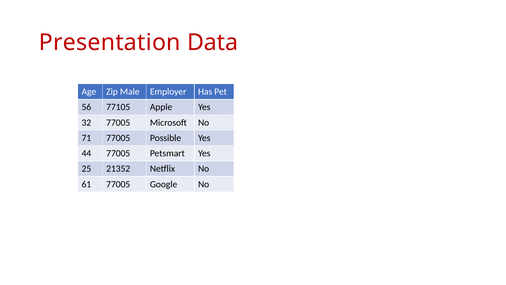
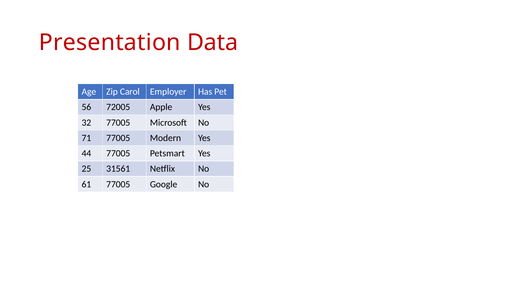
Male: Male -> Carol
77105: 77105 -> 72005
Possible: Possible -> Modern
21352: 21352 -> 31561
